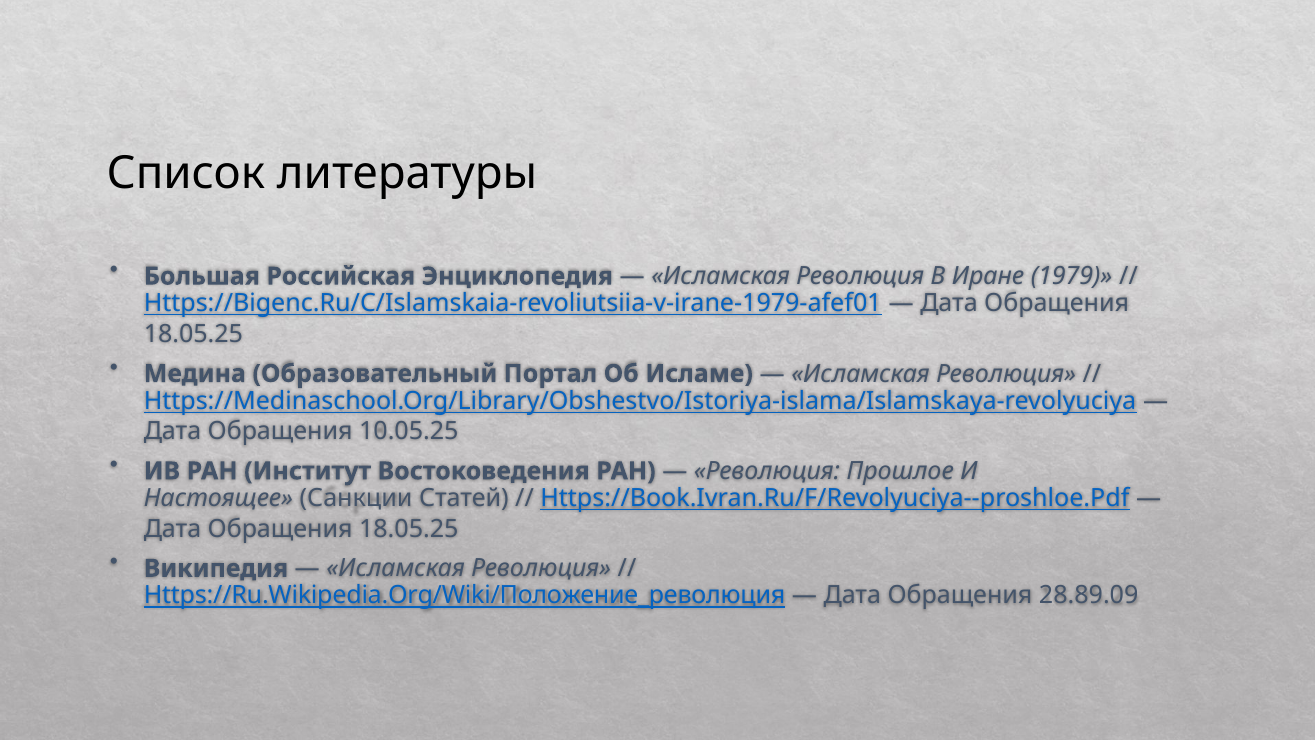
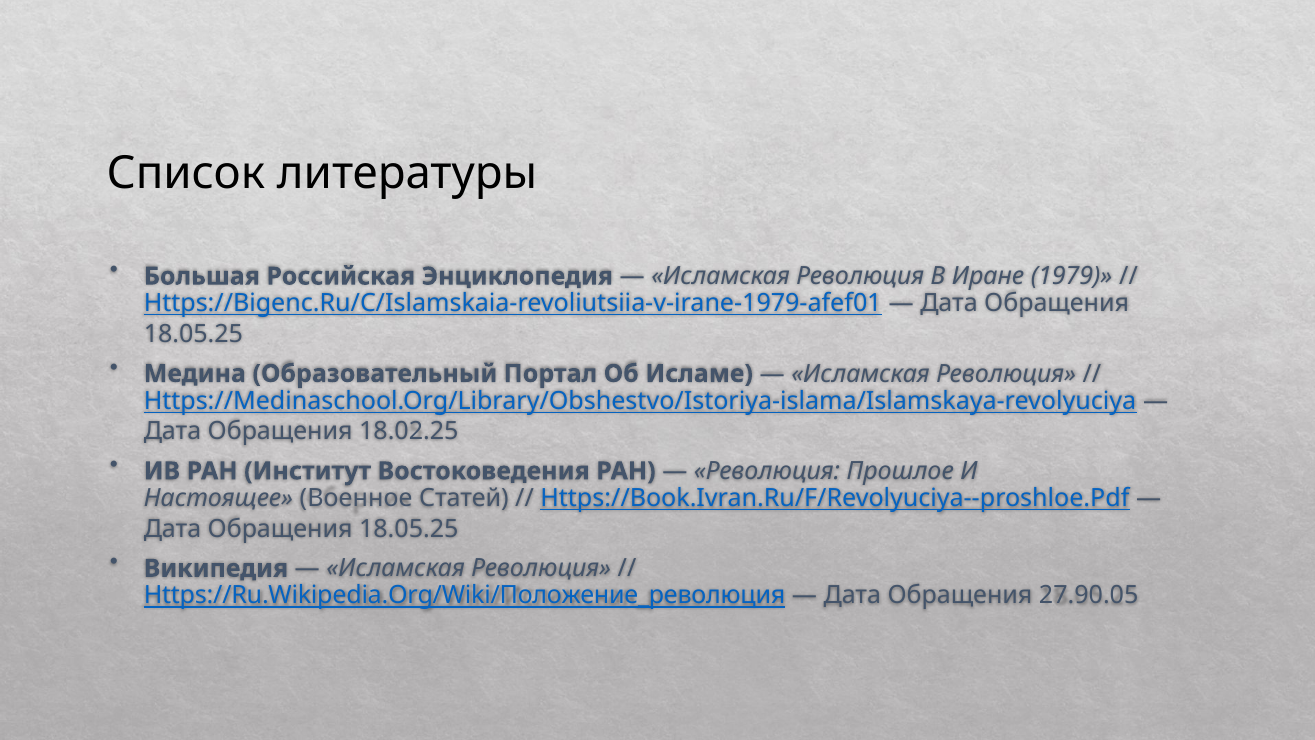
10.05.25: 10.05.25 -> 18.02.25
Санкции: Санкции -> Военное
28.89.09: 28.89.09 -> 27.90.05
